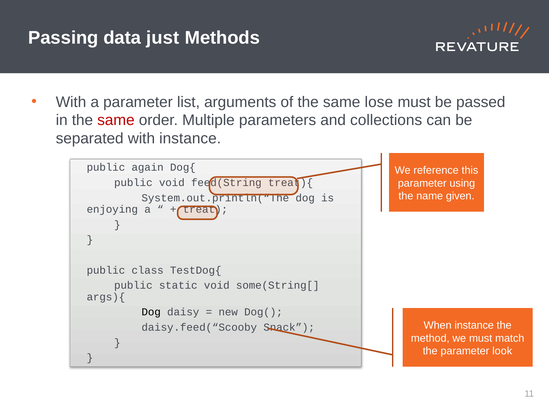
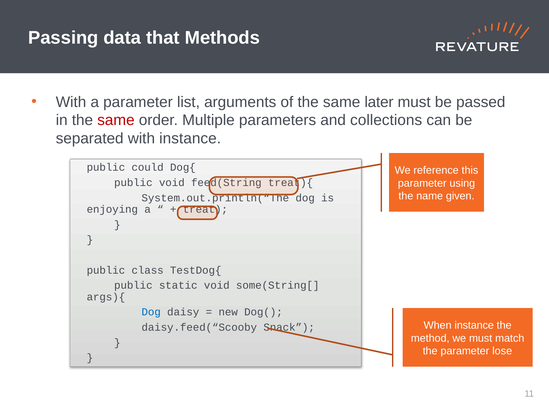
just: just -> that
lose: lose -> later
again: again -> could
Dog at (151, 312) colour: black -> blue
look: look -> lose
